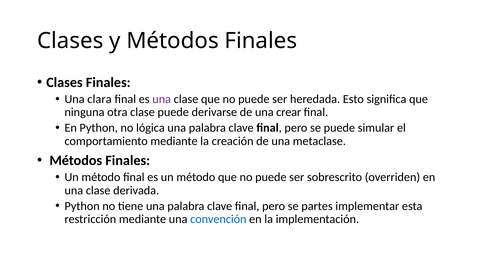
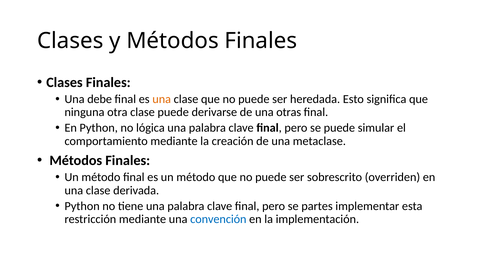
clara: clara -> debe
una at (162, 99) colour: purple -> orange
crear: crear -> otras
